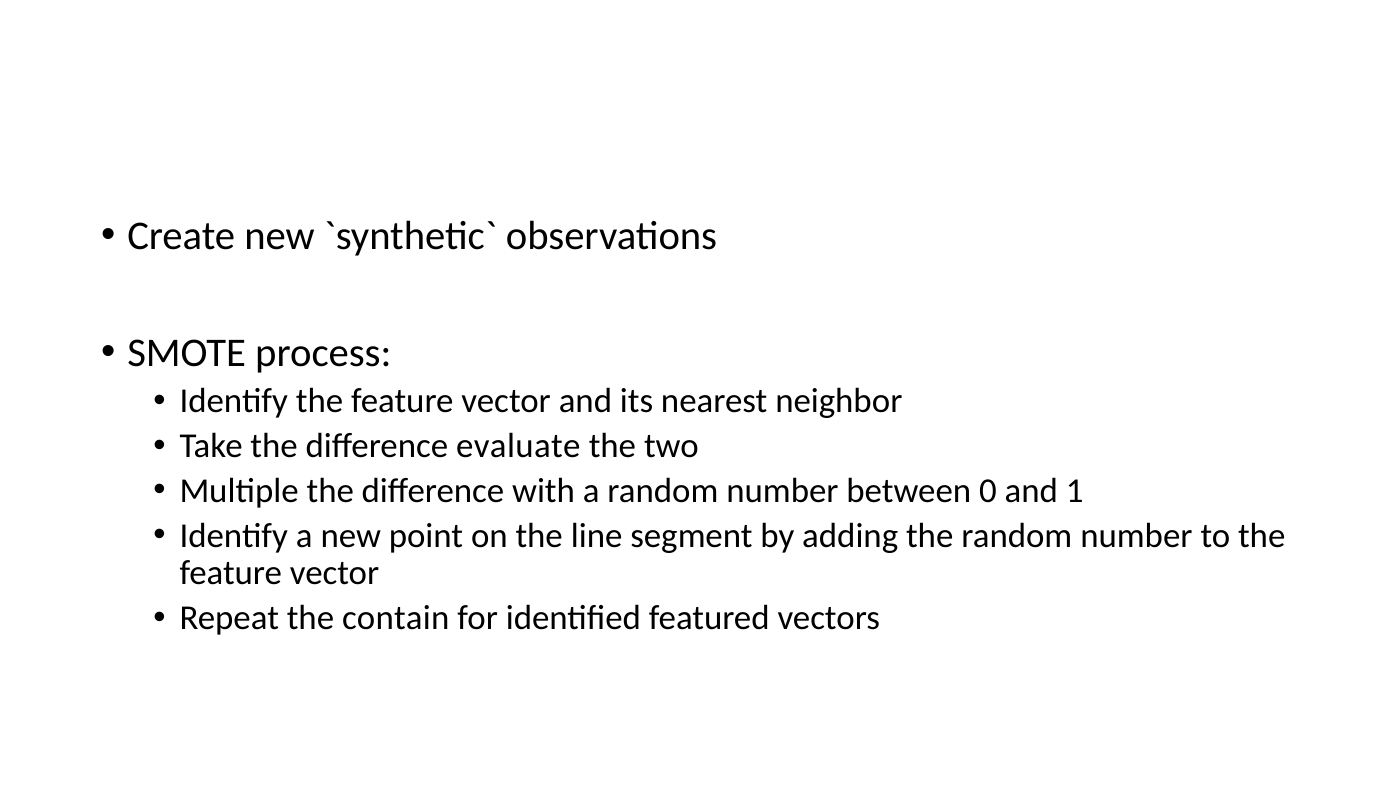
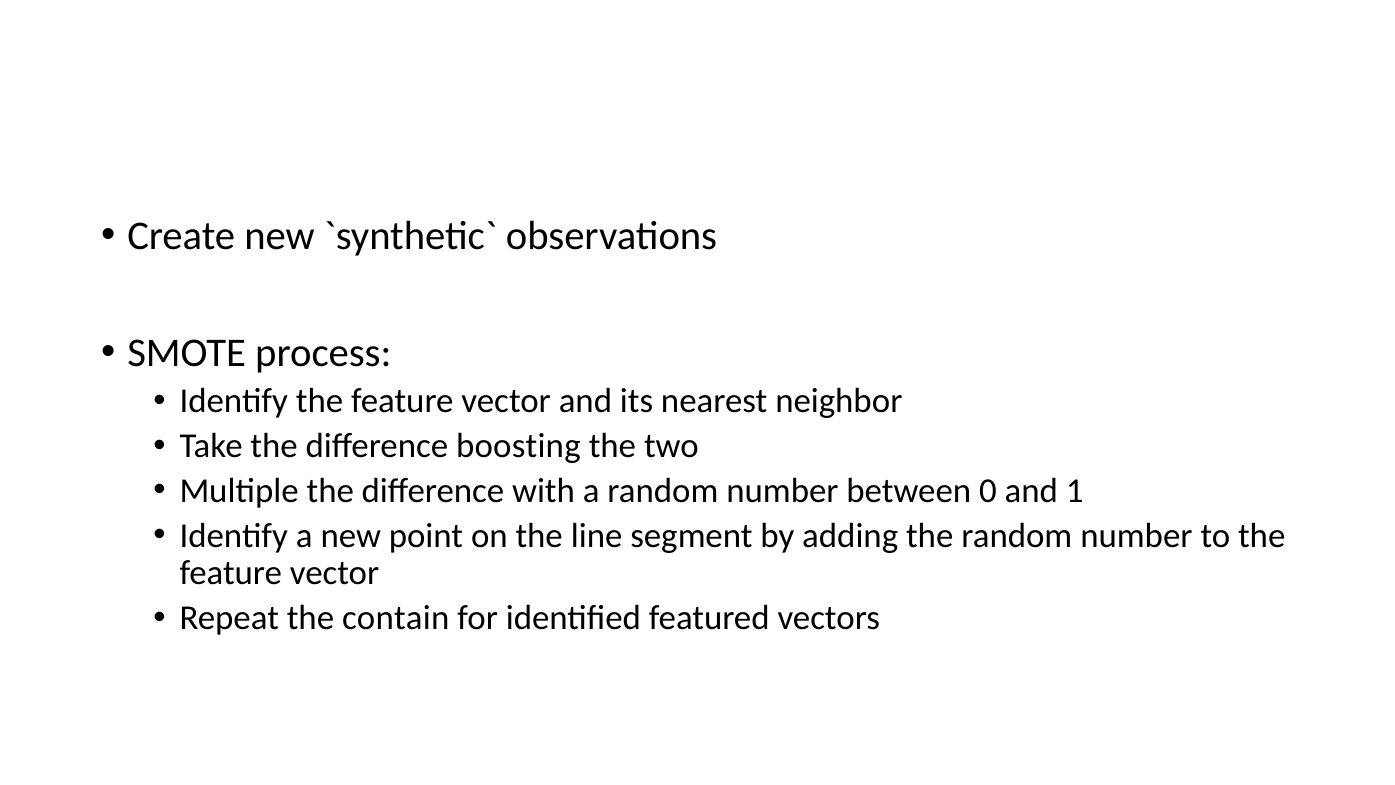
evaluate: evaluate -> boosting
